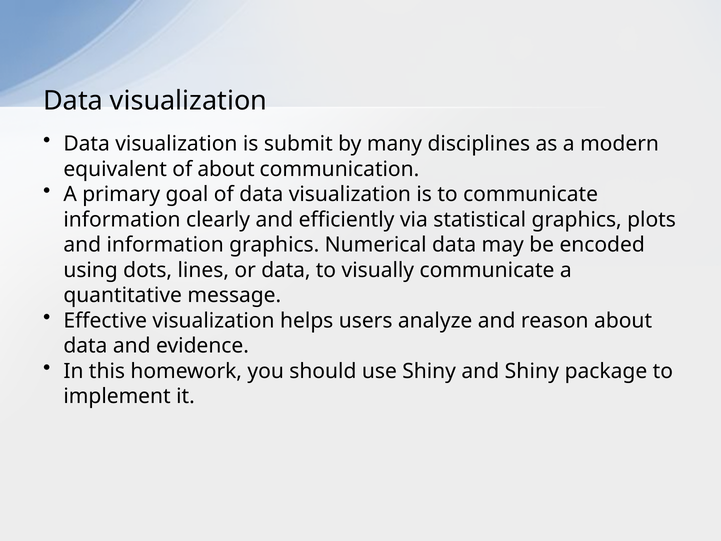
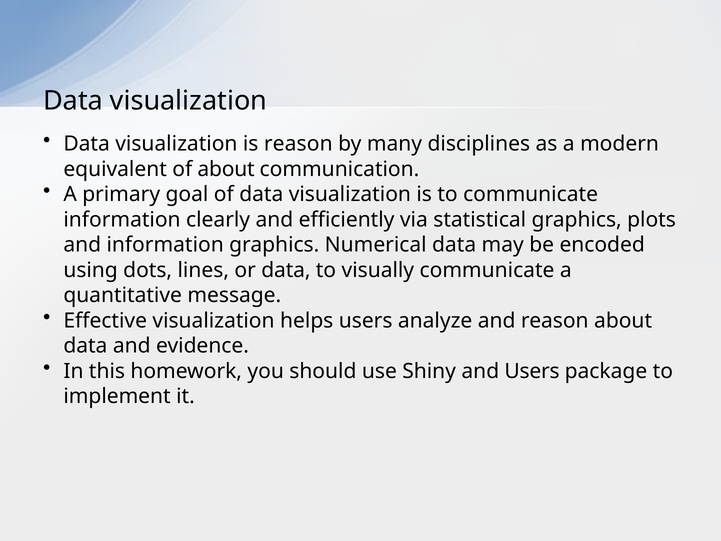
is submit: submit -> reason
and Shiny: Shiny -> Users
